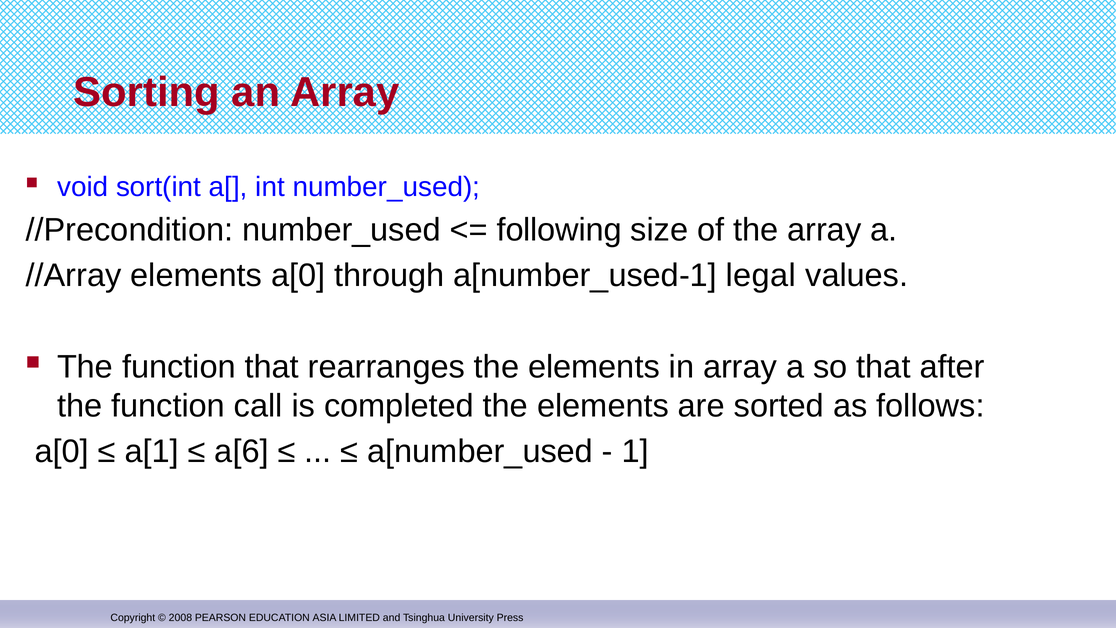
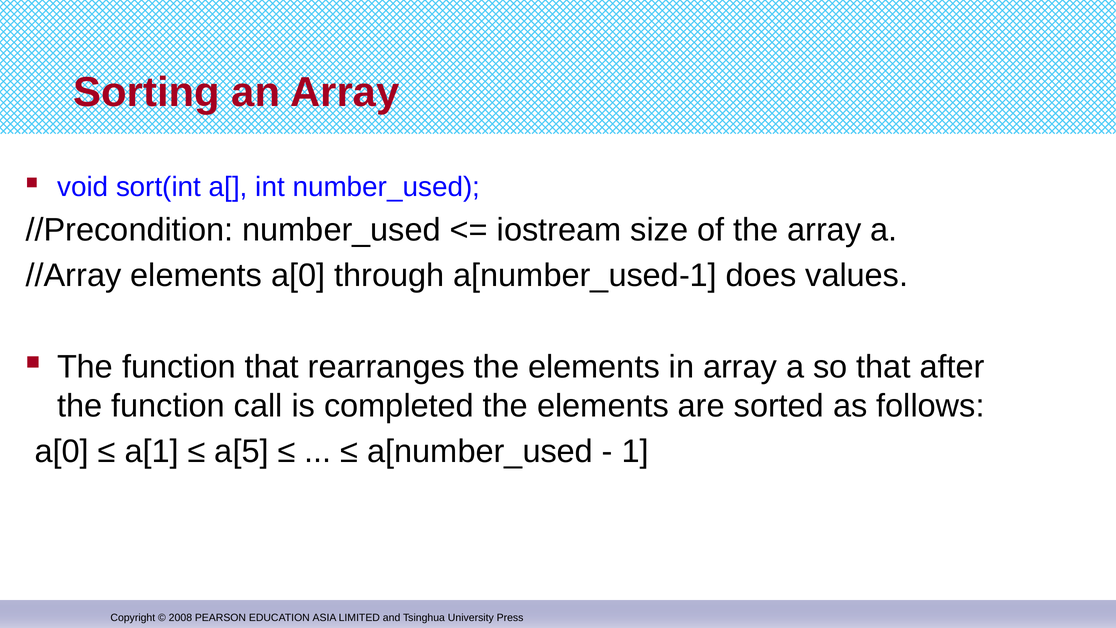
following: following -> iostream
legal: legal -> does
a[6: a[6 -> a[5
